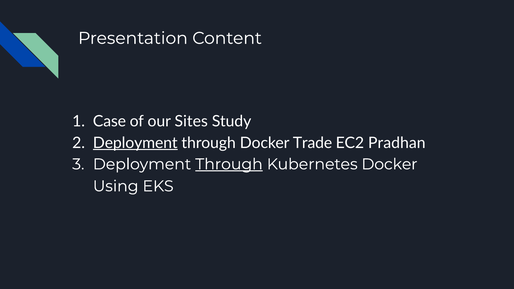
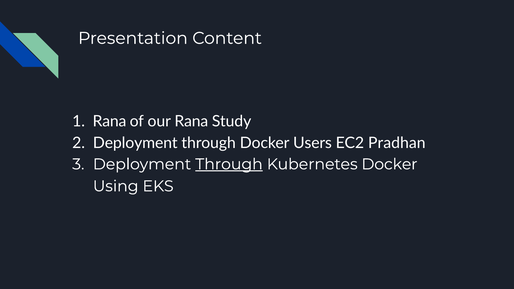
Case at (109, 121): Case -> Rana
our Sites: Sites -> Rana
Deployment at (135, 143) underline: present -> none
Trade: Trade -> Users
